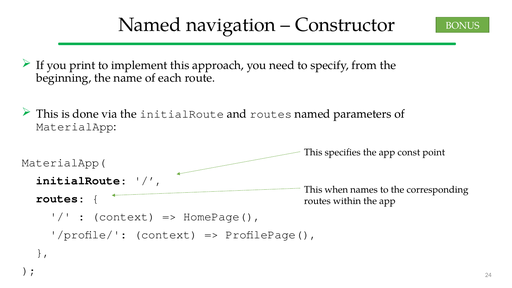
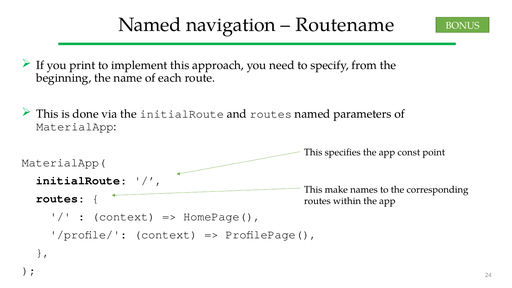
Constructor: Constructor -> Routename
when: when -> make
